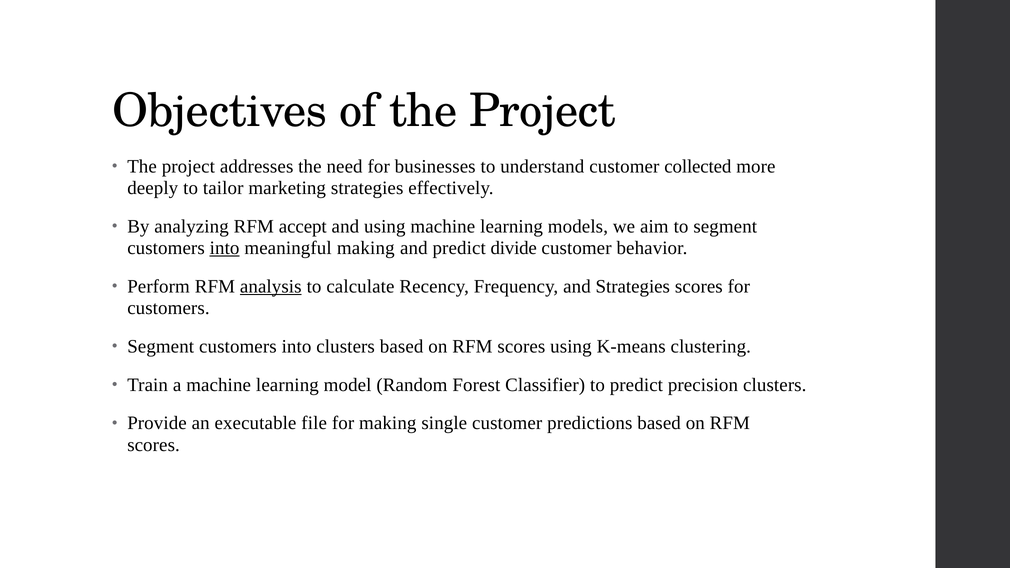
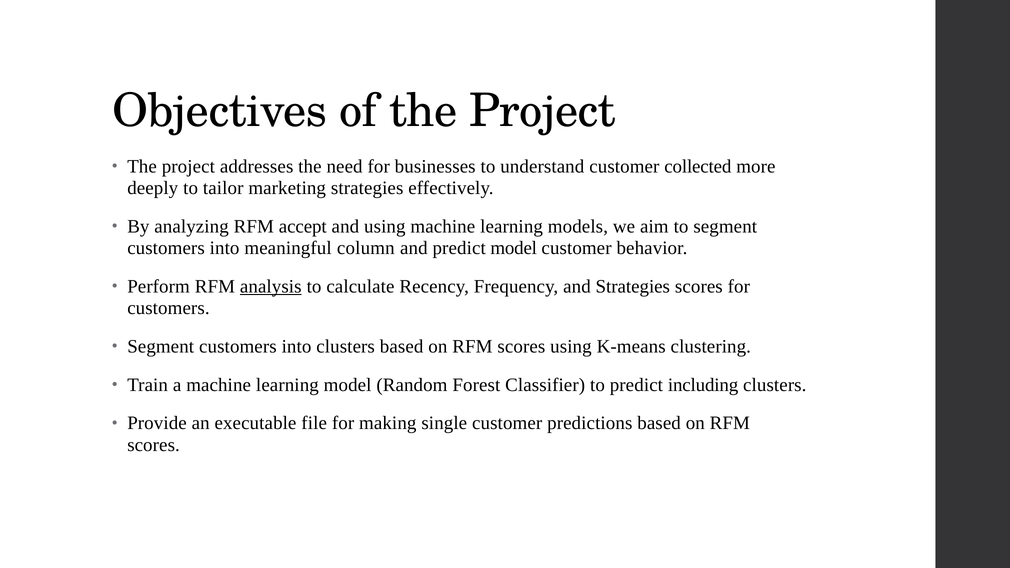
into at (225, 248) underline: present -> none
meaningful making: making -> column
predict divide: divide -> model
precision: precision -> including
